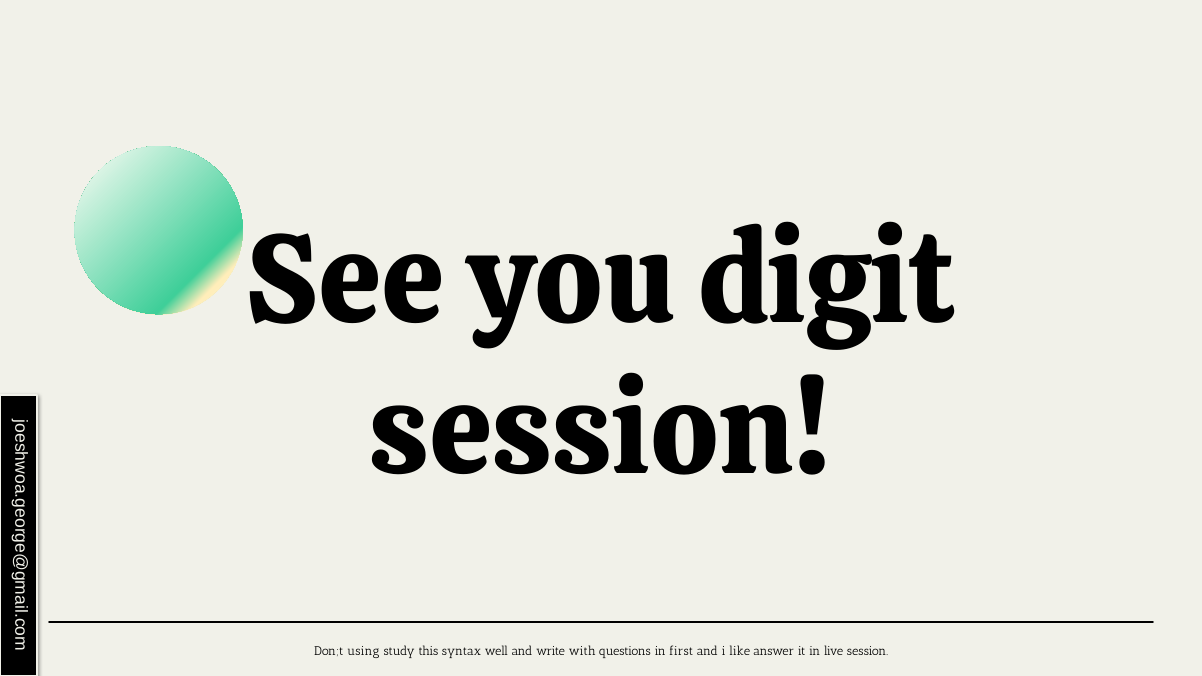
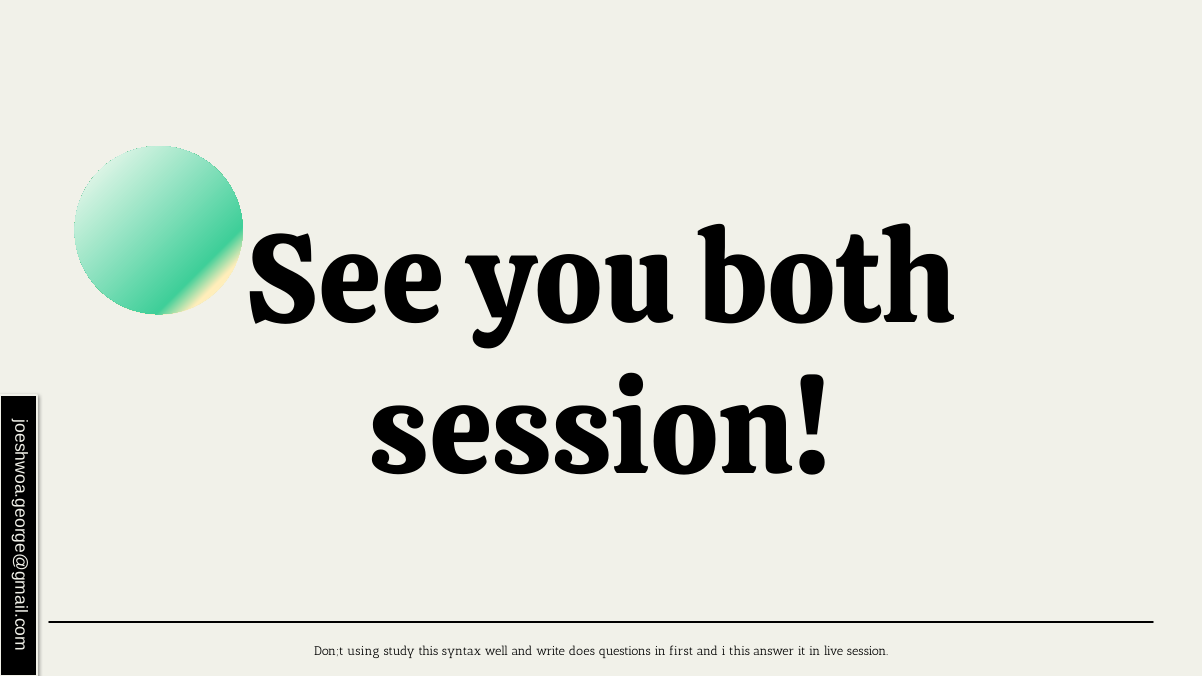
digit: digit -> both
with: with -> does
i like: like -> this
